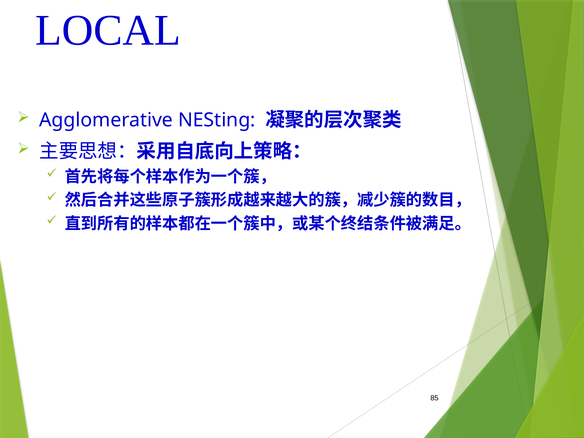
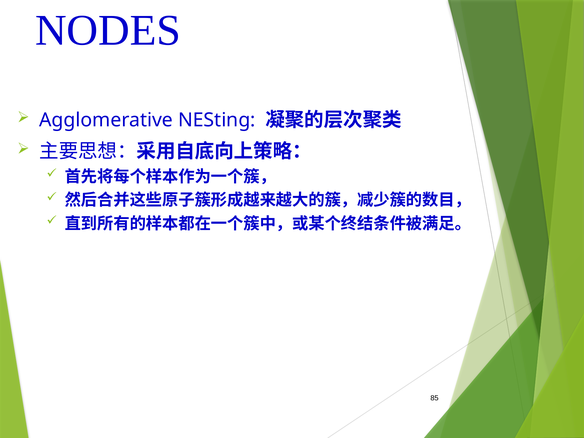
LOCAL: LOCAL -> NODES
